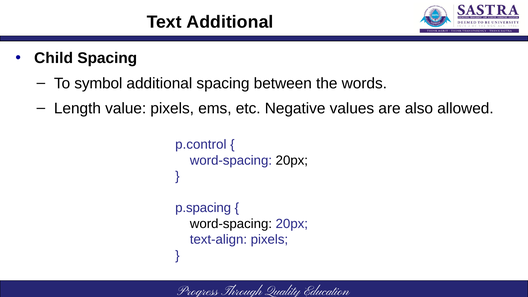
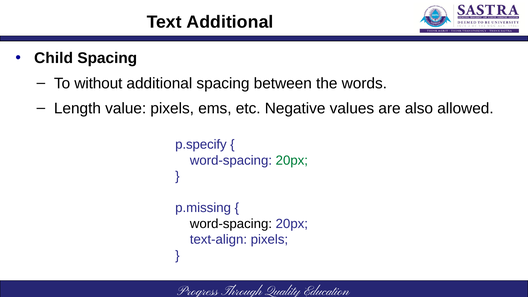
symbol: symbol -> without
p.control: p.control -> p.specify
20px at (292, 160) colour: black -> green
p.spacing: p.spacing -> p.missing
